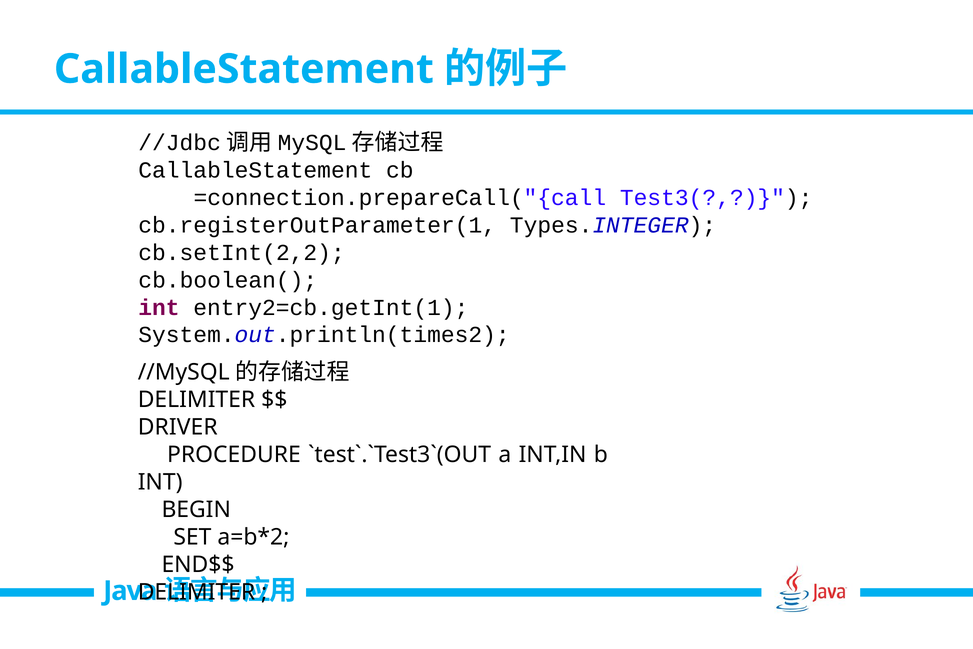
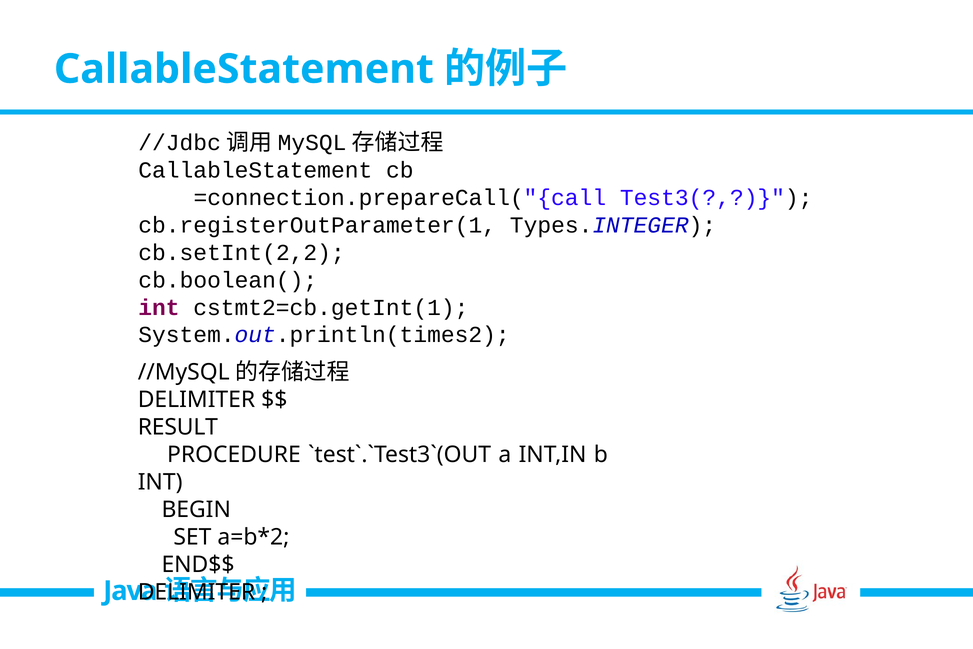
entry2=cb.getInt(1: entry2=cb.getInt(1 -> cstmt2=cb.getInt(1
DRIVER: DRIVER -> RESULT
